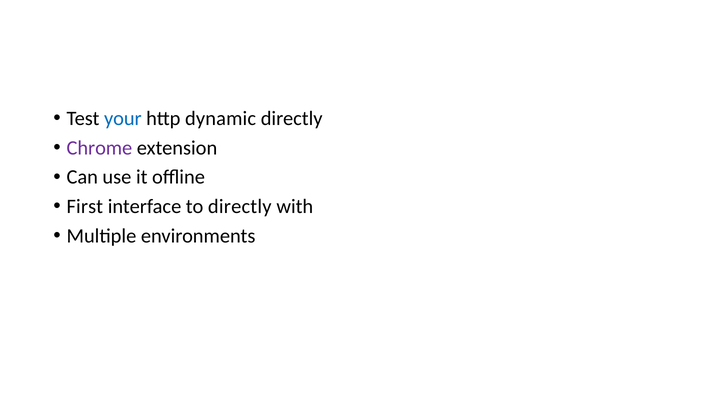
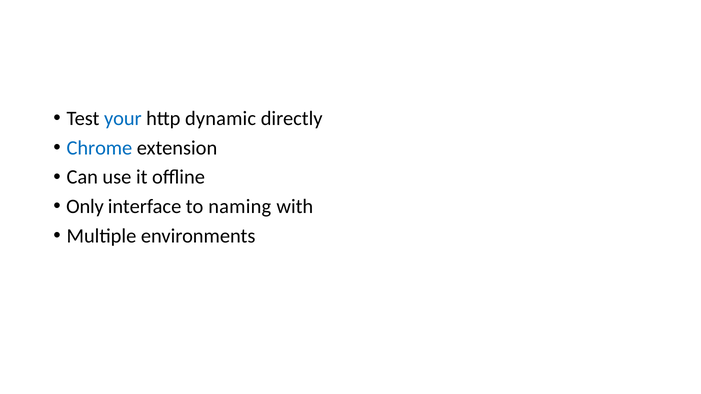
Chrome colour: purple -> blue
First: First -> Only
to directly: directly -> naming
